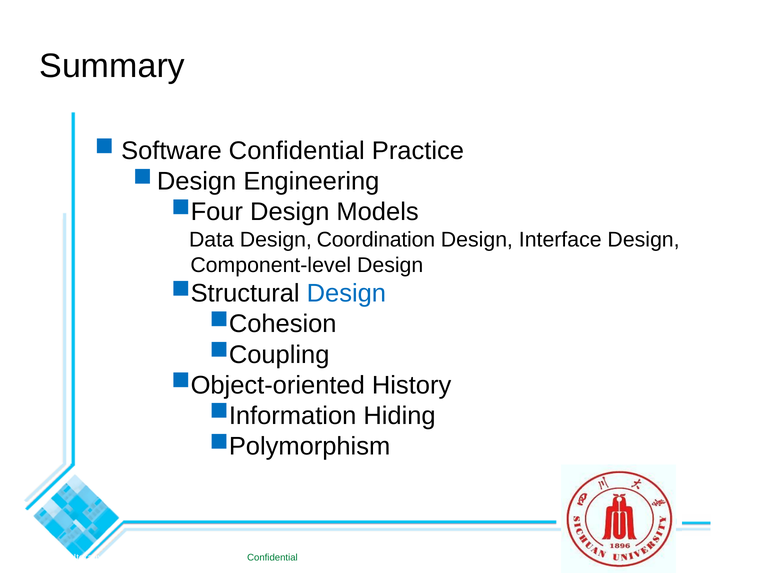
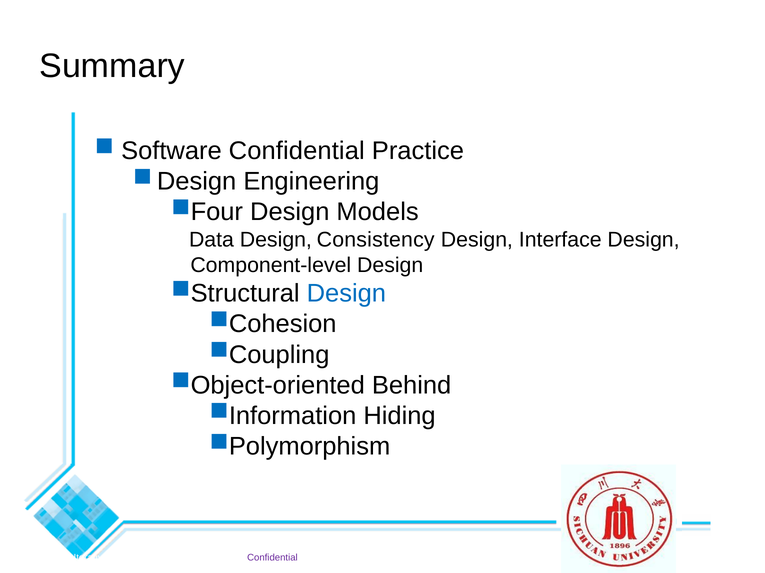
Coordination: Coordination -> Consistency
History: History -> Behind
Confidential at (272, 559) colour: green -> purple
